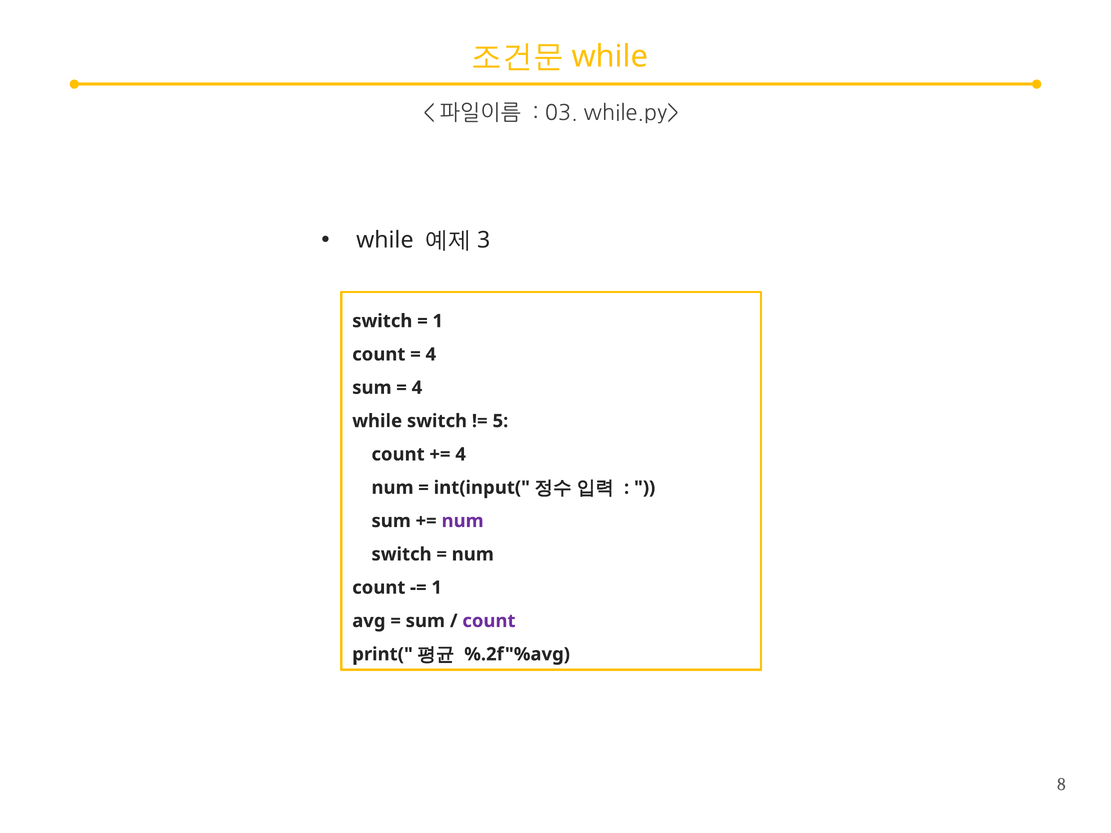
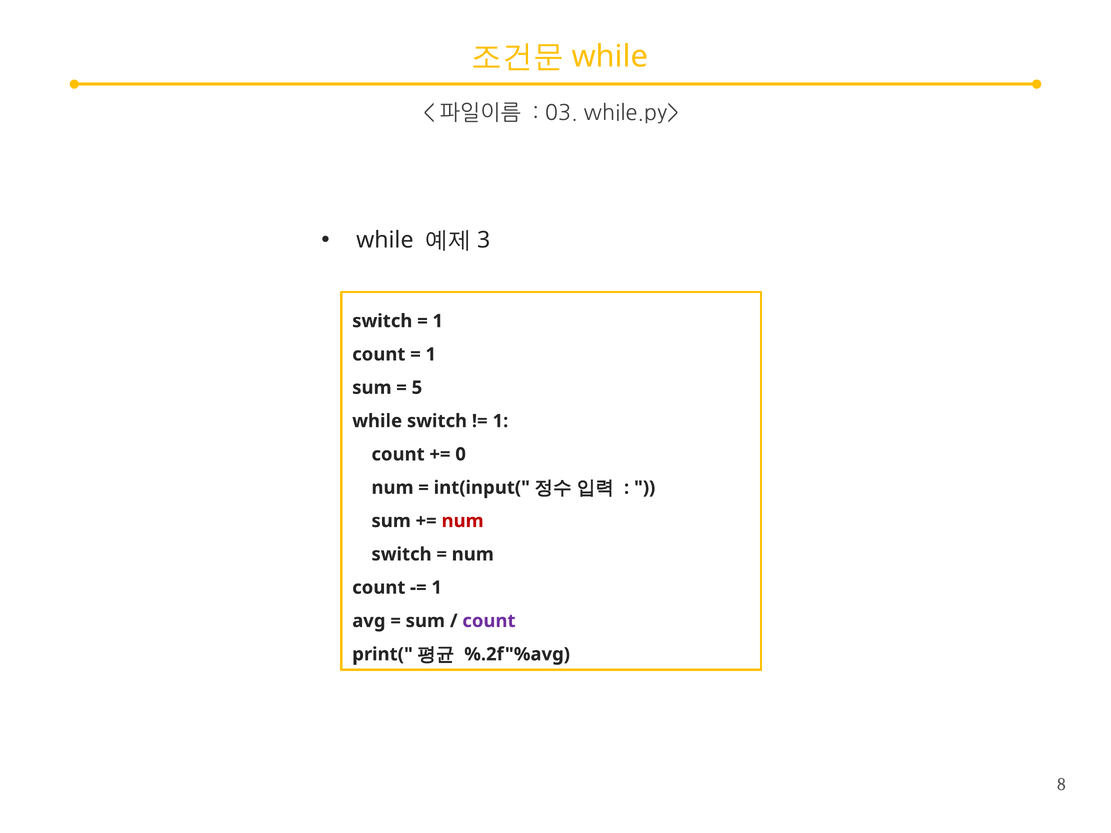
4 at (431, 354): 4 -> 1
4 at (417, 388): 4 -> 5
5 at (500, 421): 5 -> 1
4 at (461, 454): 4 -> 0
num at (463, 521) colour: purple -> red
